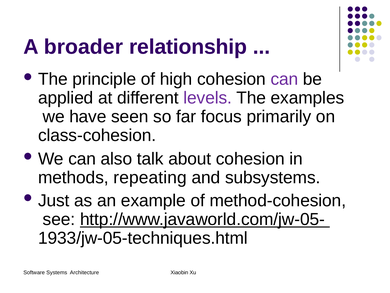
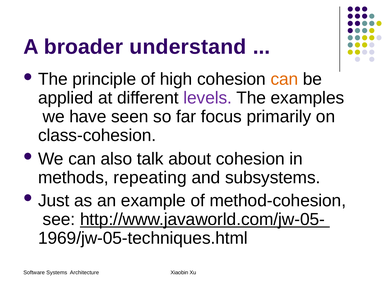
relationship: relationship -> understand
can at (284, 79) colour: purple -> orange
1933/jw-05-techniques.html: 1933/jw-05-techniques.html -> 1969/jw-05-techniques.html
